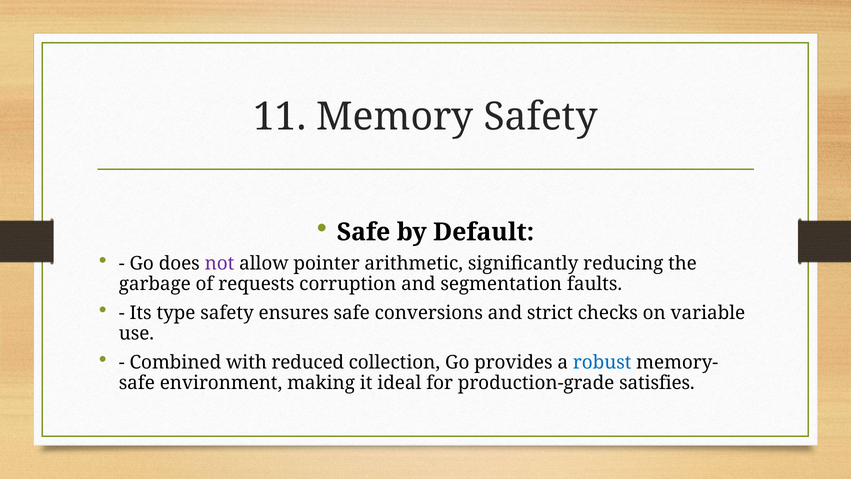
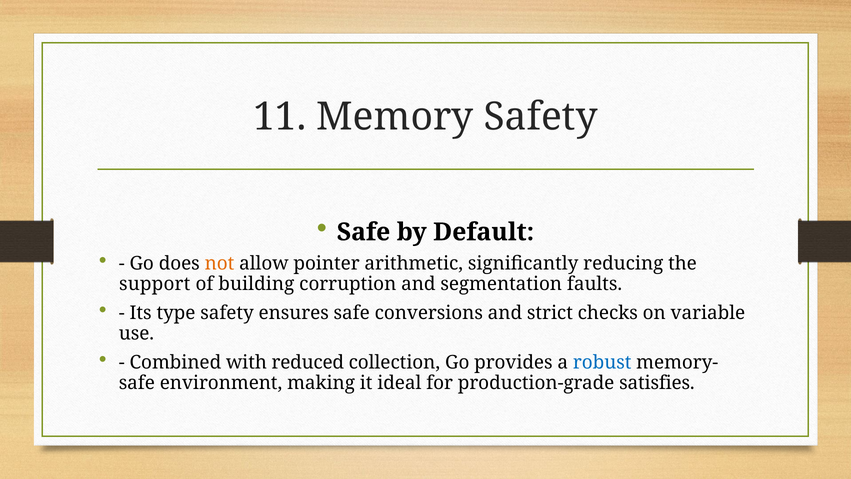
not colour: purple -> orange
garbage: garbage -> support
requests: requests -> building
